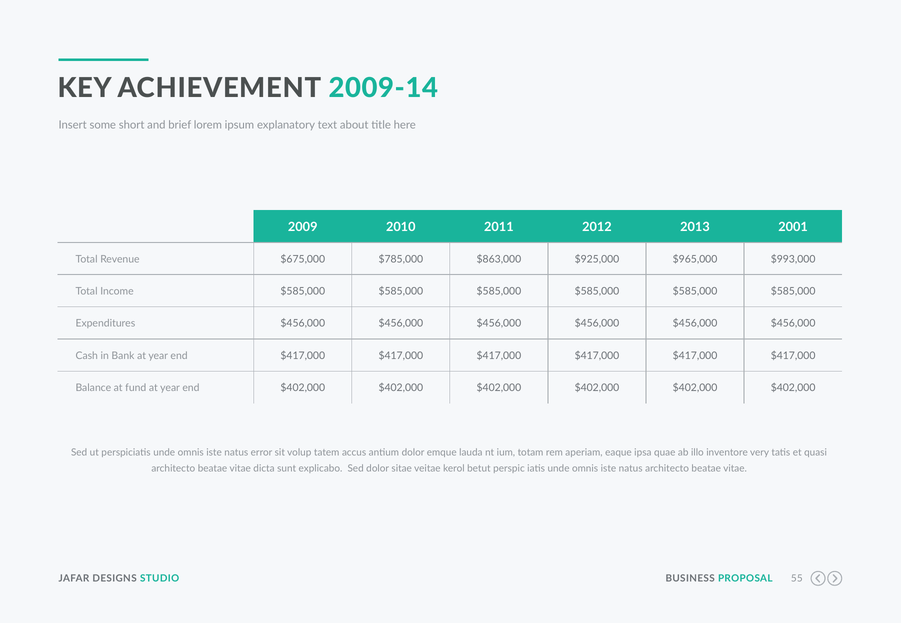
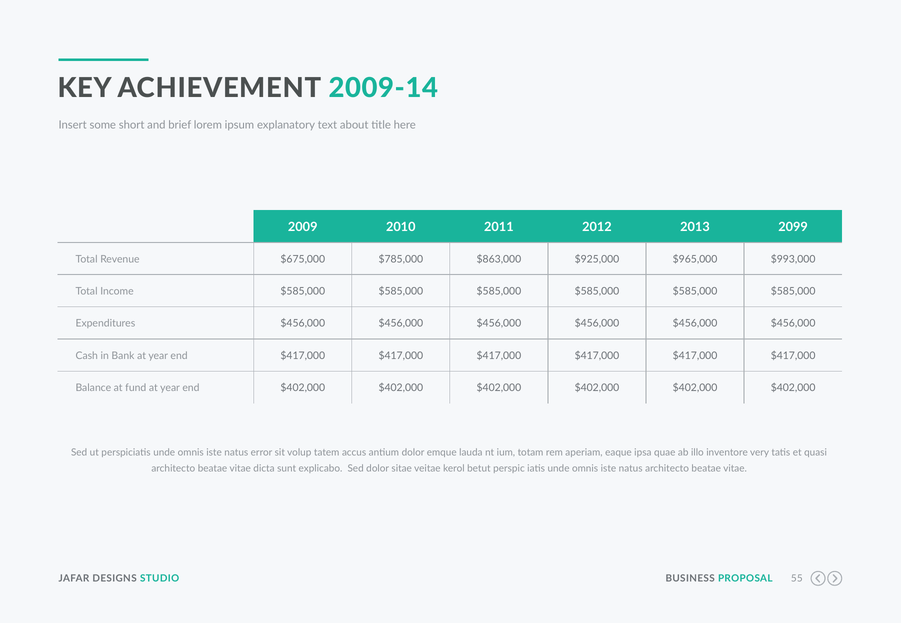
2001: 2001 -> 2099
